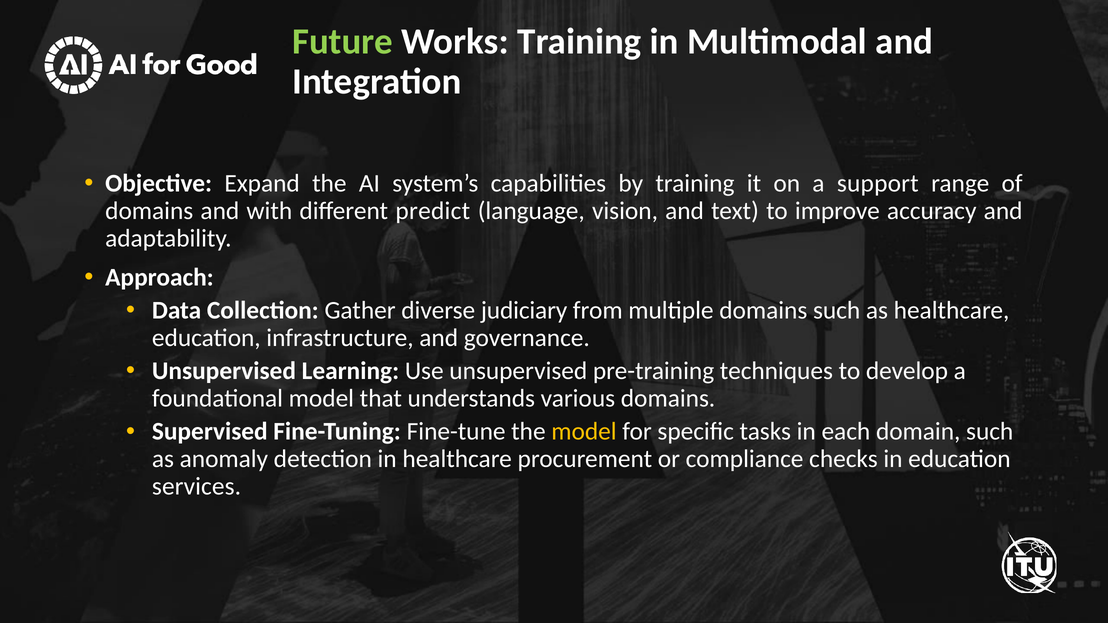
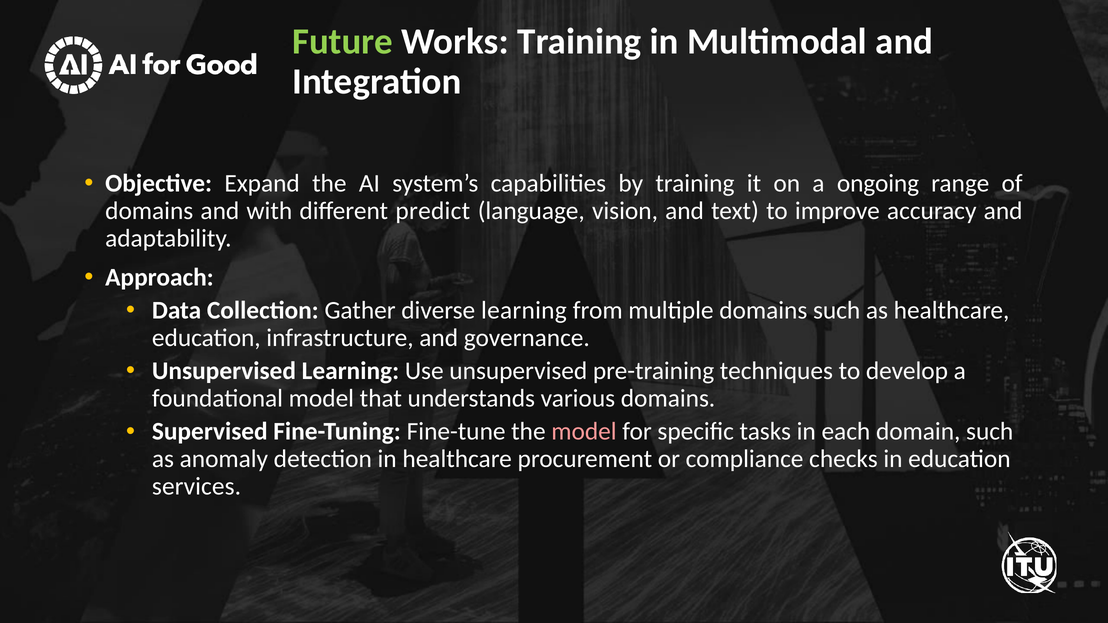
support: support -> ongoing
diverse judiciary: judiciary -> learning
model at (584, 432) colour: yellow -> pink
